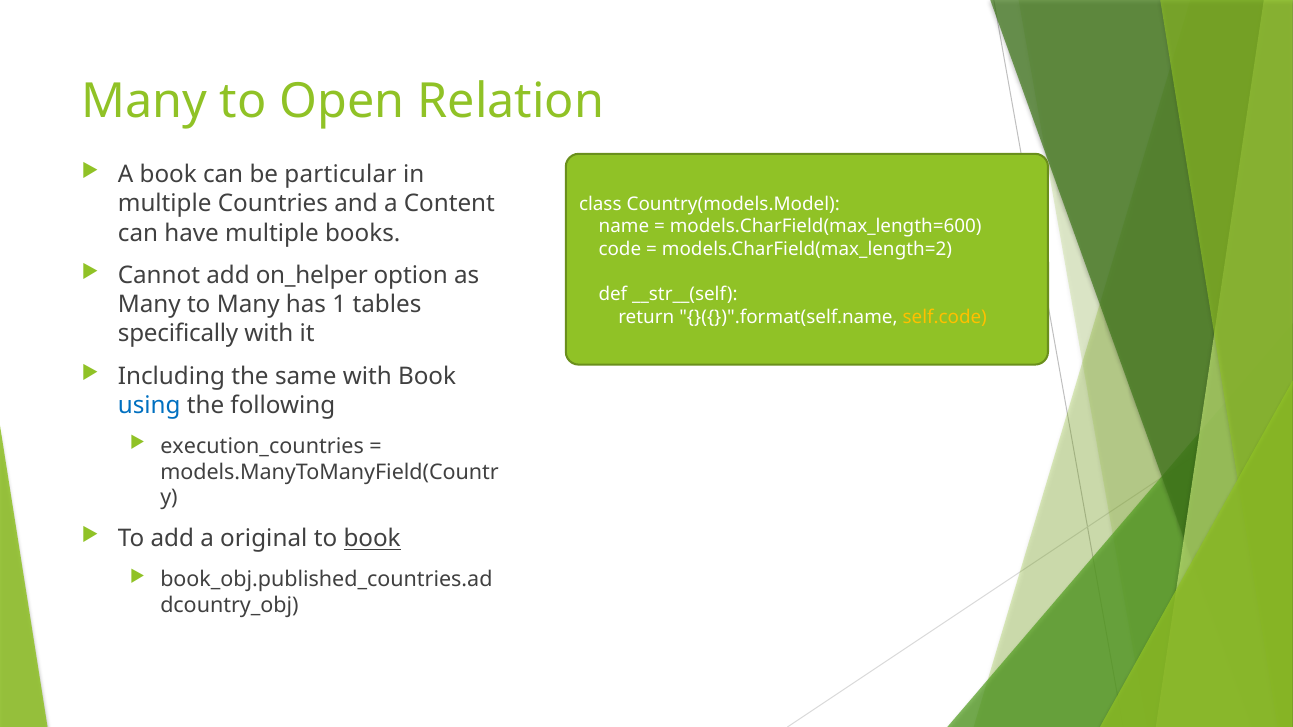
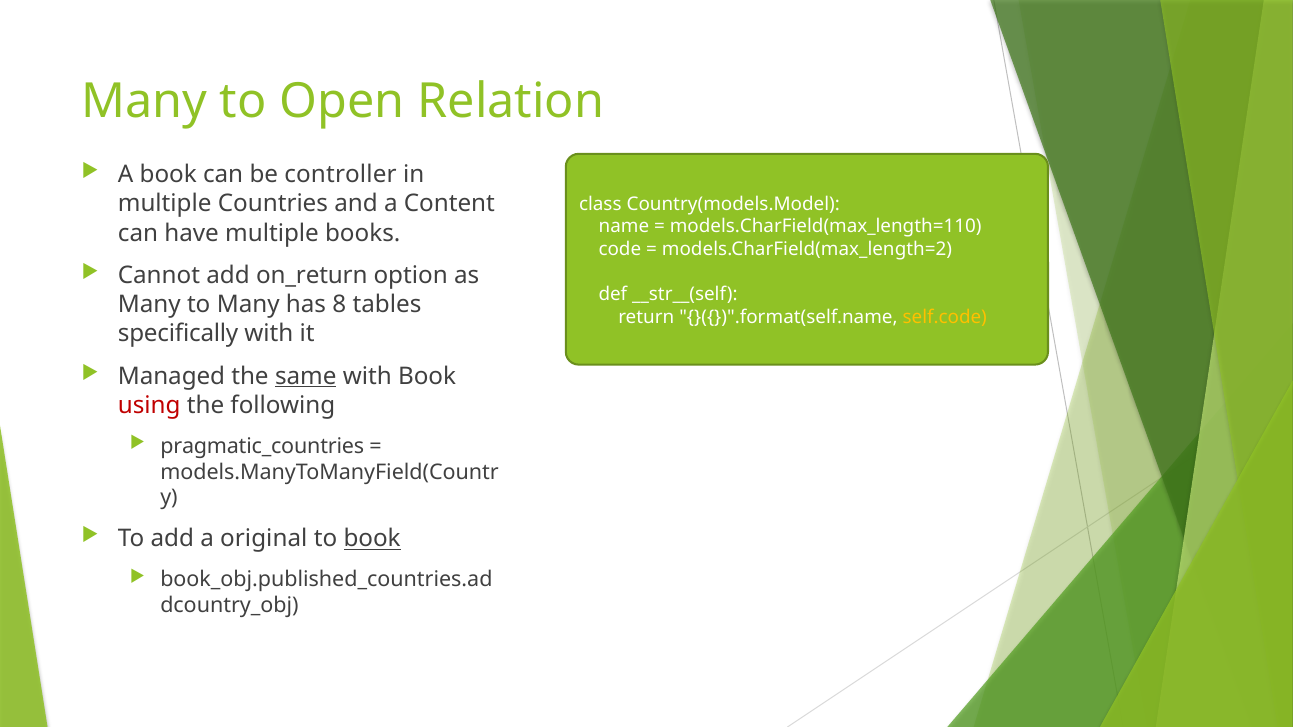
particular: particular -> controller
models.CharField(max_length=600: models.CharField(max_length=600 -> models.CharField(max_length=110
on_helper: on_helper -> on_return
1: 1 -> 8
Including: Including -> Managed
same underline: none -> present
using colour: blue -> red
execution_countries: execution_countries -> pragmatic_countries
